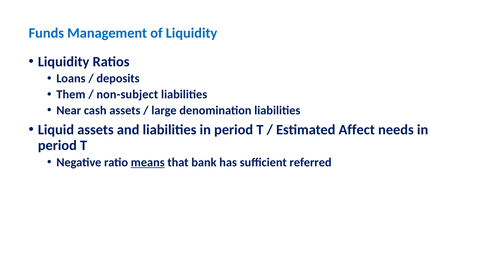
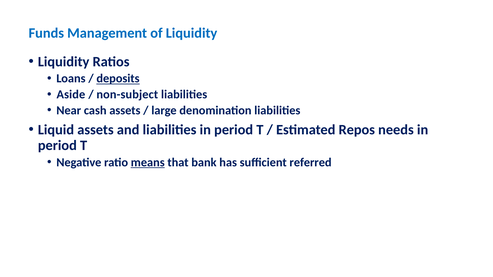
deposits underline: none -> present
Them: Them -> Aside
Affect: Affect -> Repos
